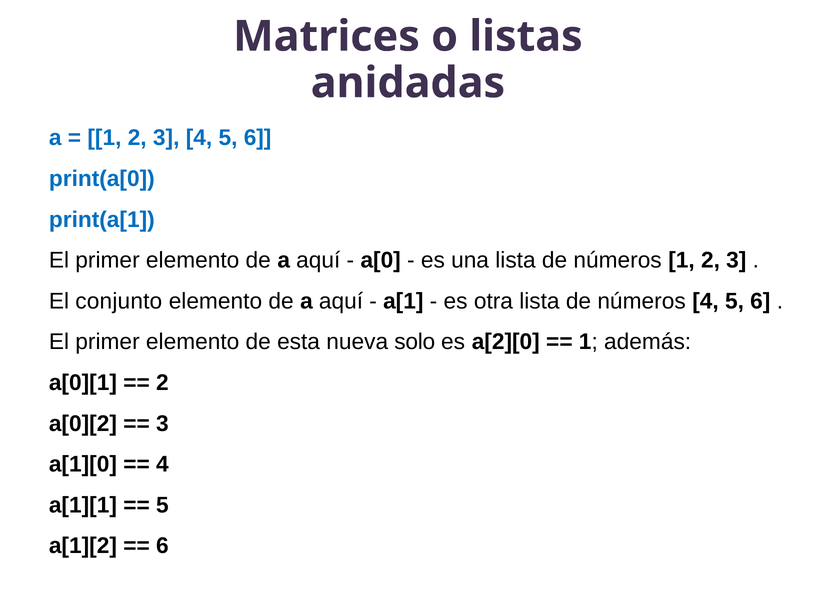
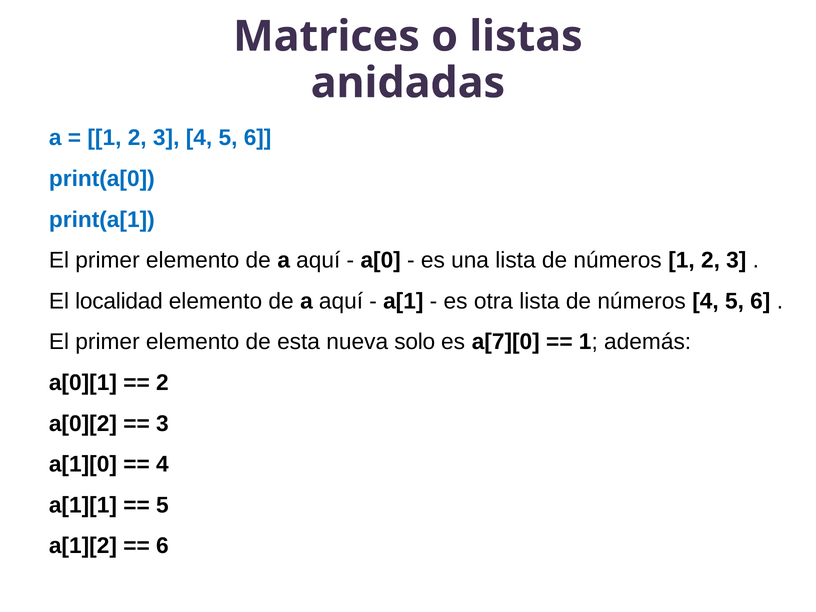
conjunto: conjunto -> localidad
a[2][0: a[2][0 -> a[7][0
